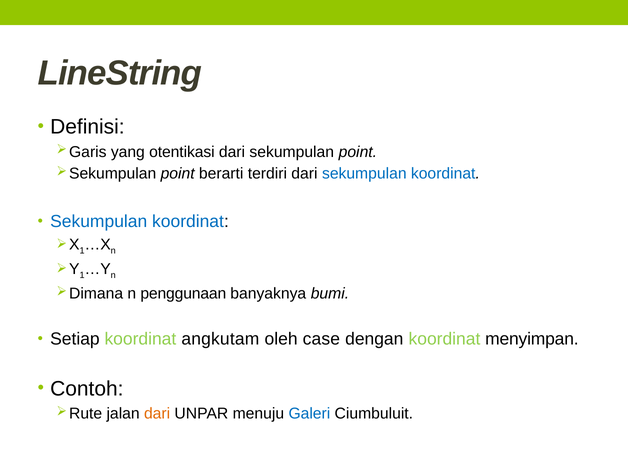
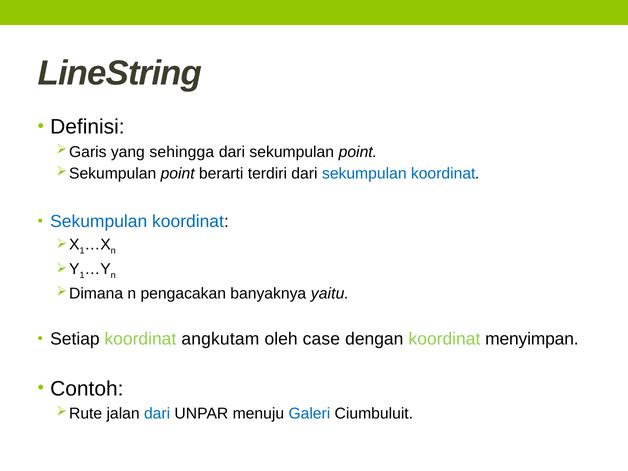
otentikasi: otentikasi -> sehingga
penggunaan: penggunaan -> pengacakan
bumi: bumi -> yaitu
dari at (157, 413) colour: orange -> blue
